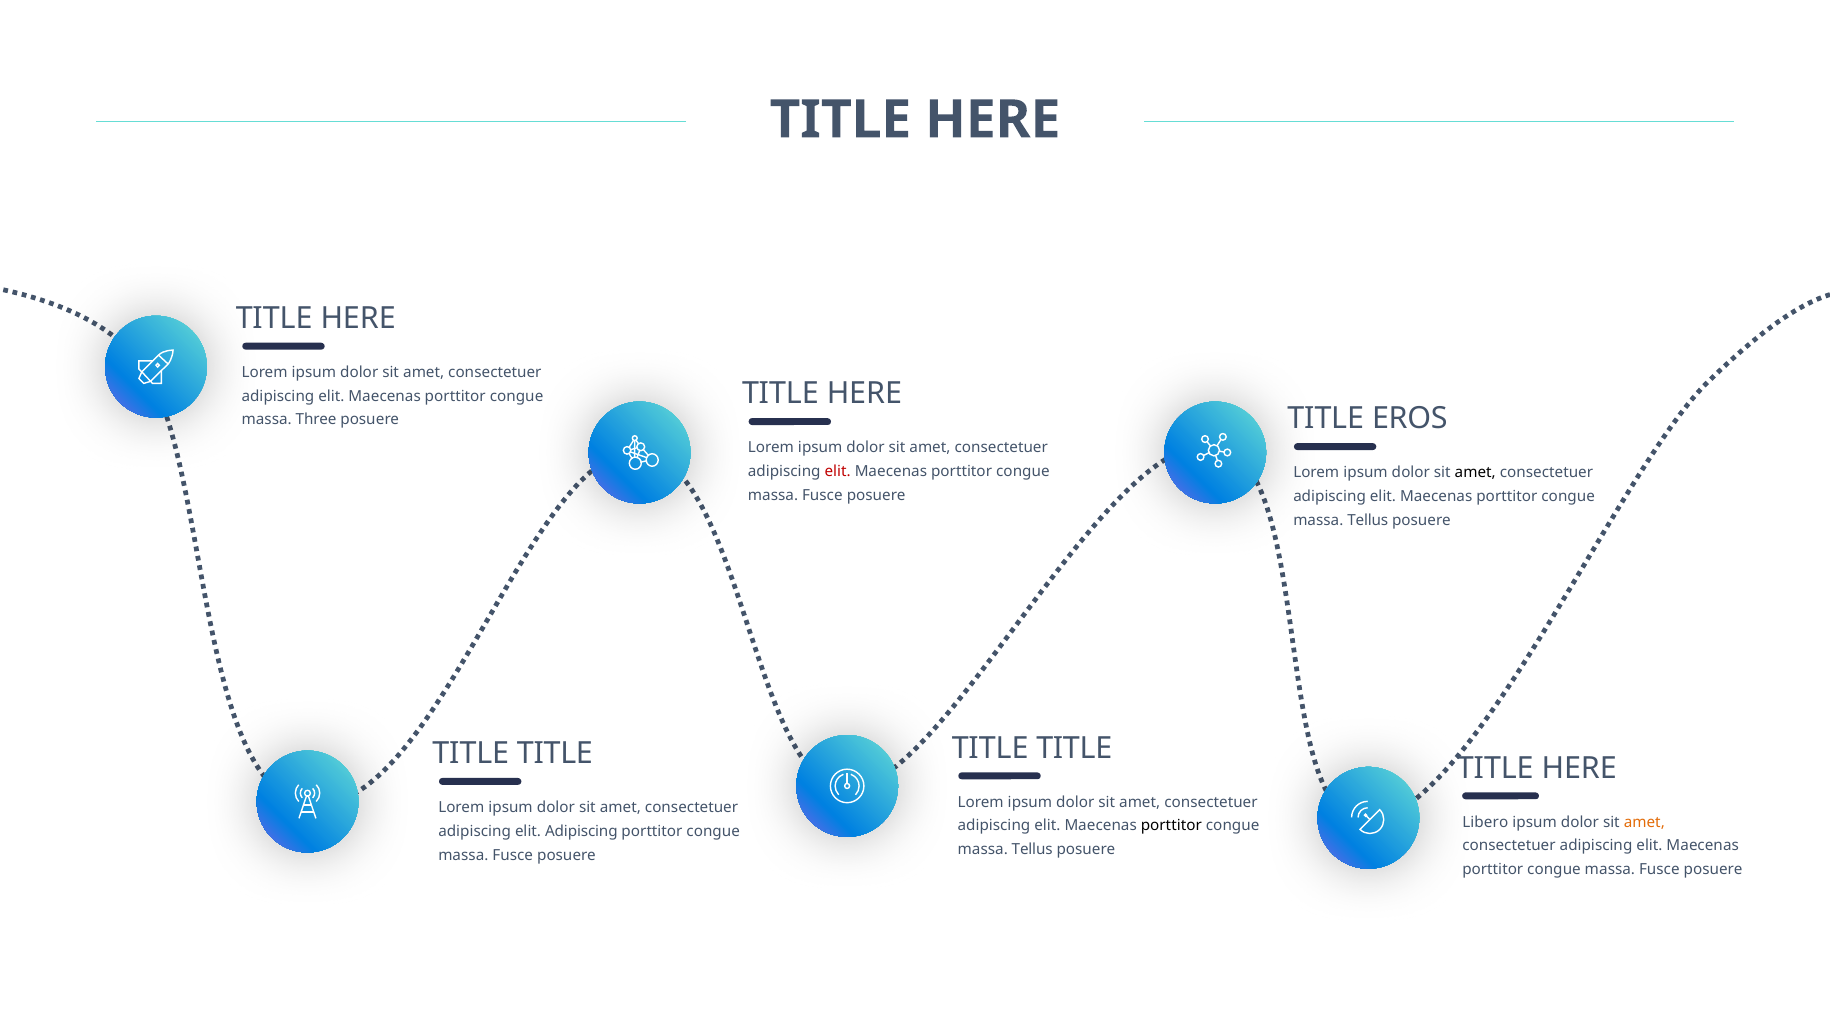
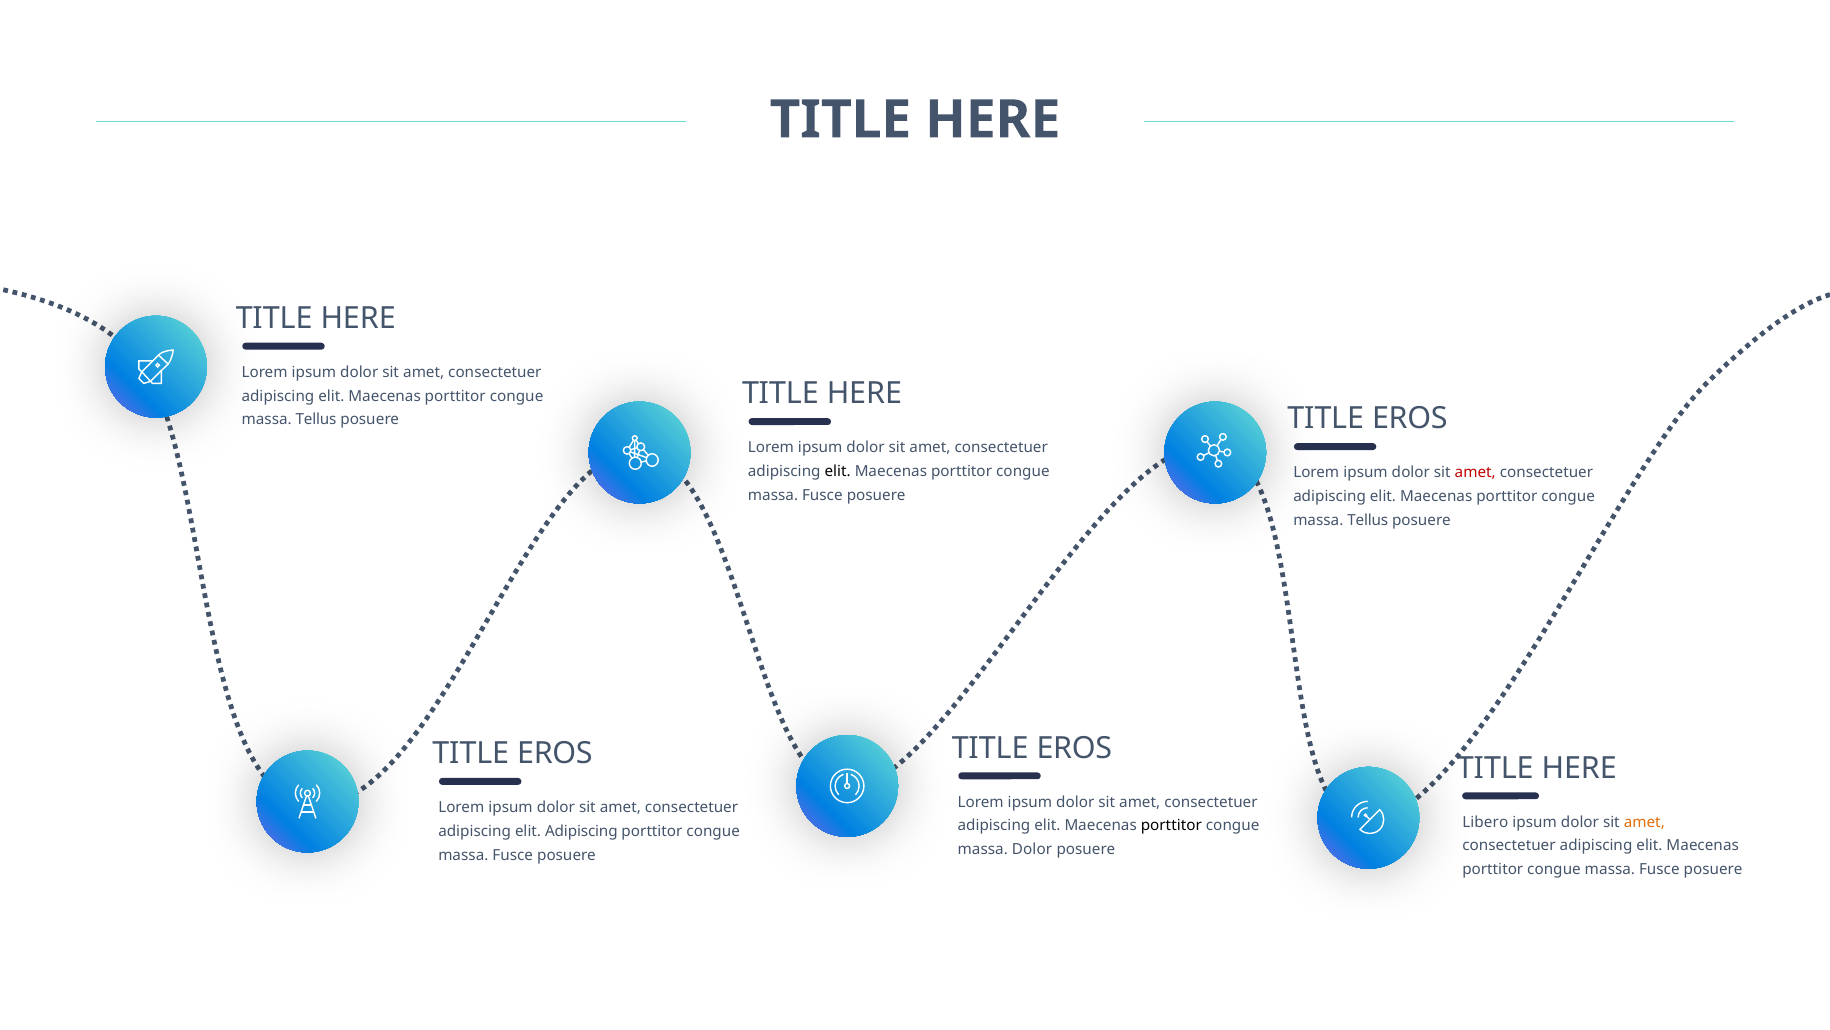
Three at (316, 420): Three -> Tellus
elit at (838, 471) colour: red -> black
amet at (1475, 472) colour: black -> red
TITLE at (1074, 748): TITLE -> EROS
TITLE at (555, 753): TITLE -> EROS
Tellus at (1032, 849): Tellus -> Dolor
